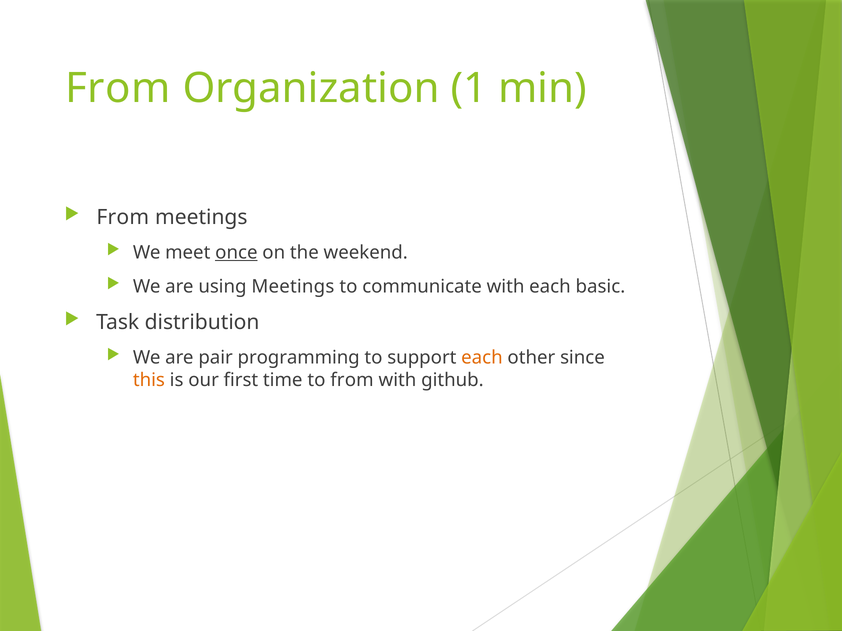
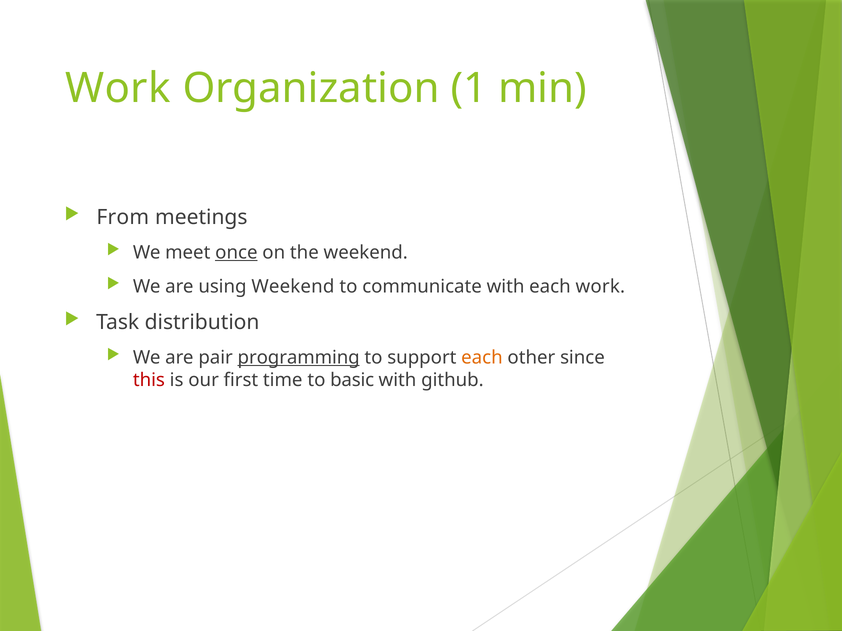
From at (118, 89): From -> Work
using Meetings: Meetings -> Weekend
each basic: basic -> work
programming underline: none -> present
this colour: orange -> red
to from: from -> basic
